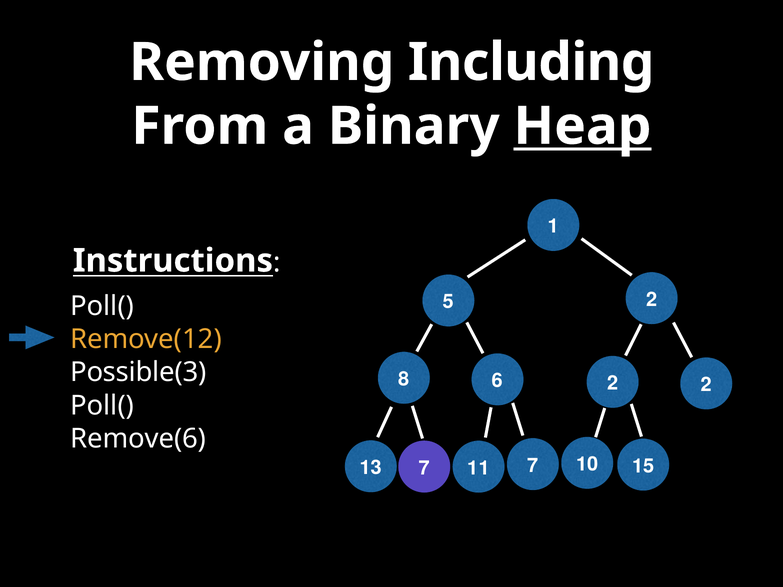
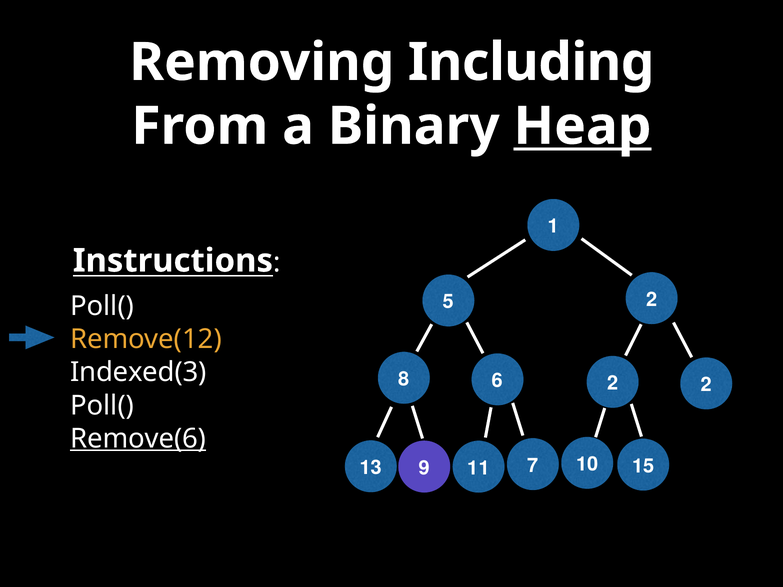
Possible(3: Possible(3 -> Indexed(3
Remove(6 underline: none -> present
13 7: 7 -> 9
